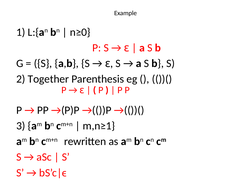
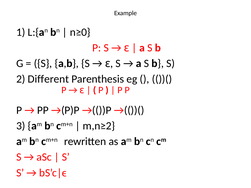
Together: Together -> Different
m,n≥1: m,n≥1 -> m,n≥2
